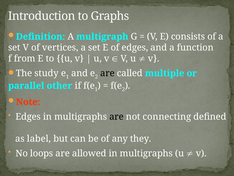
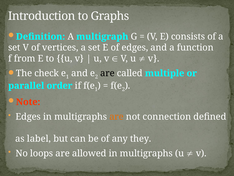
study: study -> check
other: other -> order
are at (117, 116) colour: black -> orange
connecting: connecting -> connection
